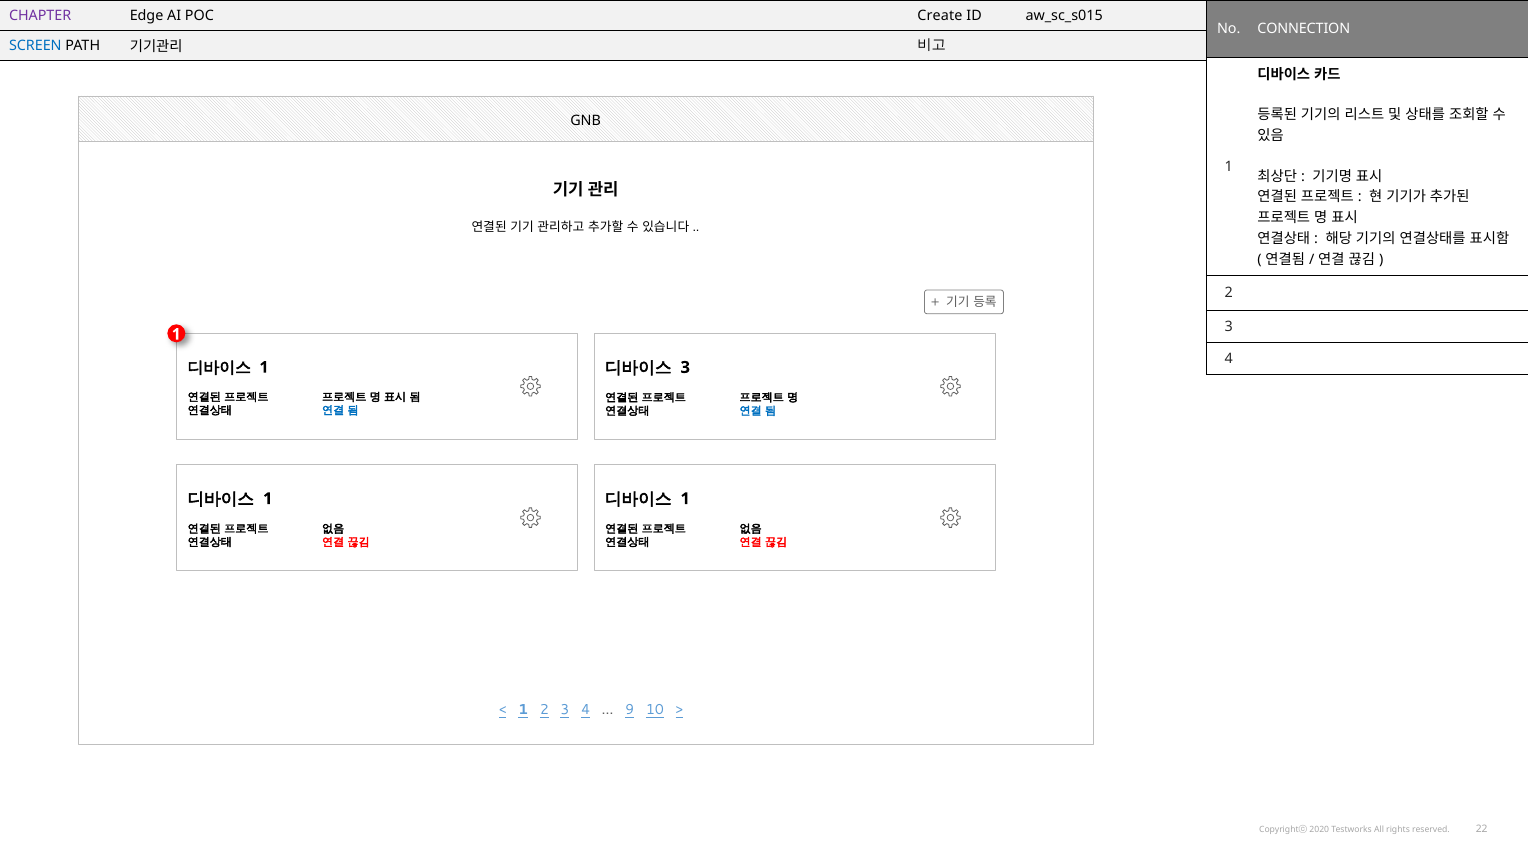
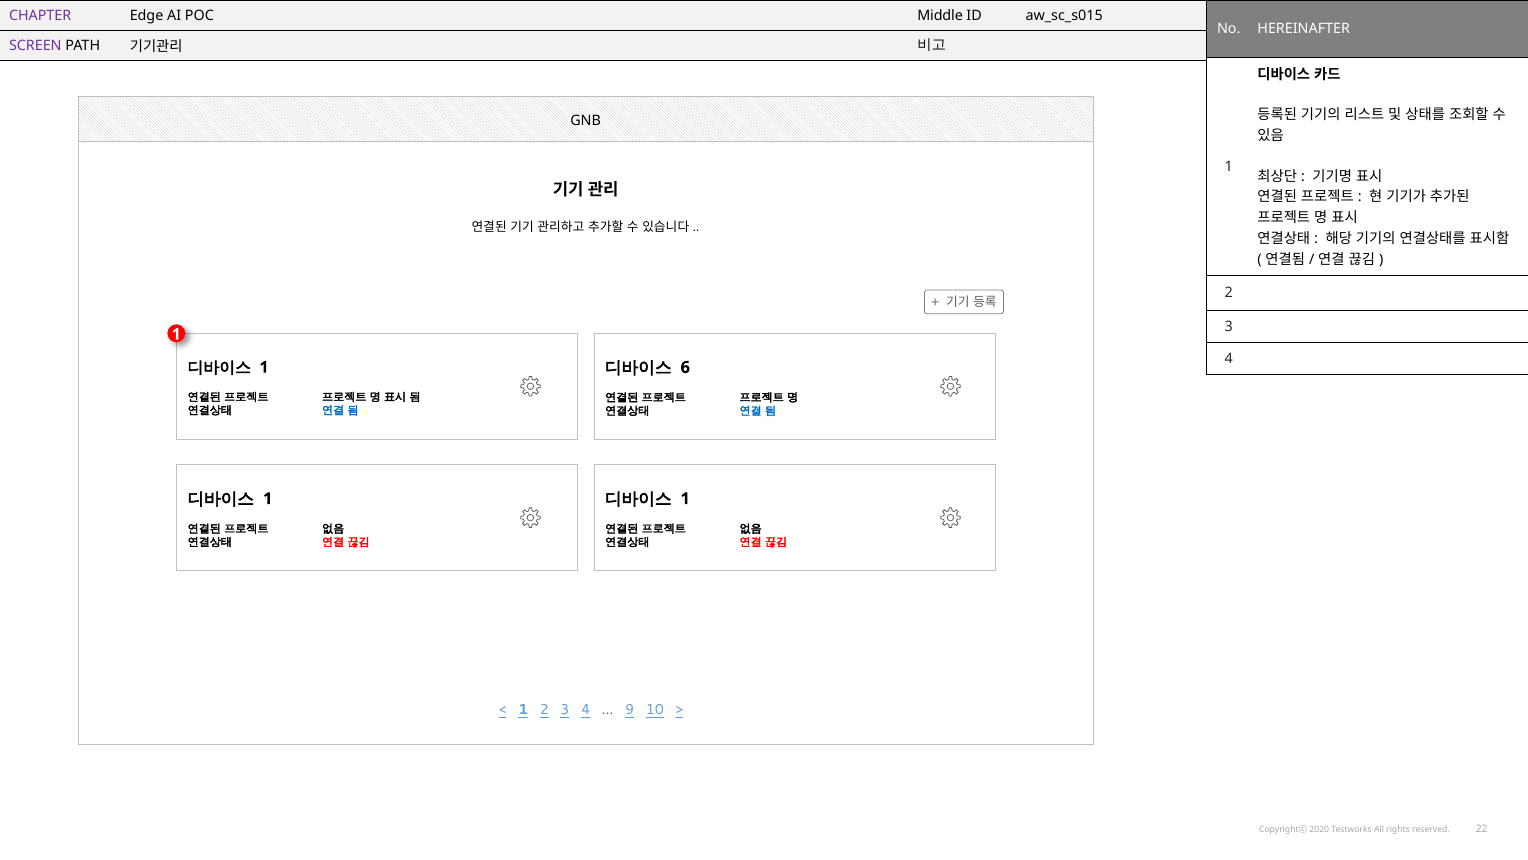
Create: Create -> Middle
CONNECTION: CONNECTION -> HEREINAFTER
SCREEN colour: blue -> purple
3 at (685, 367): 3 -> 6
